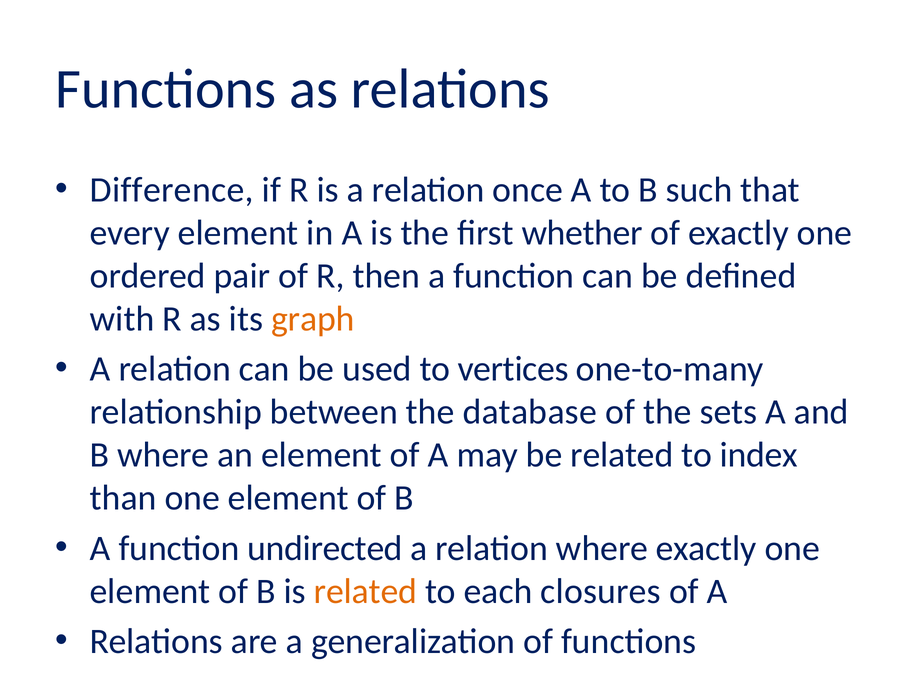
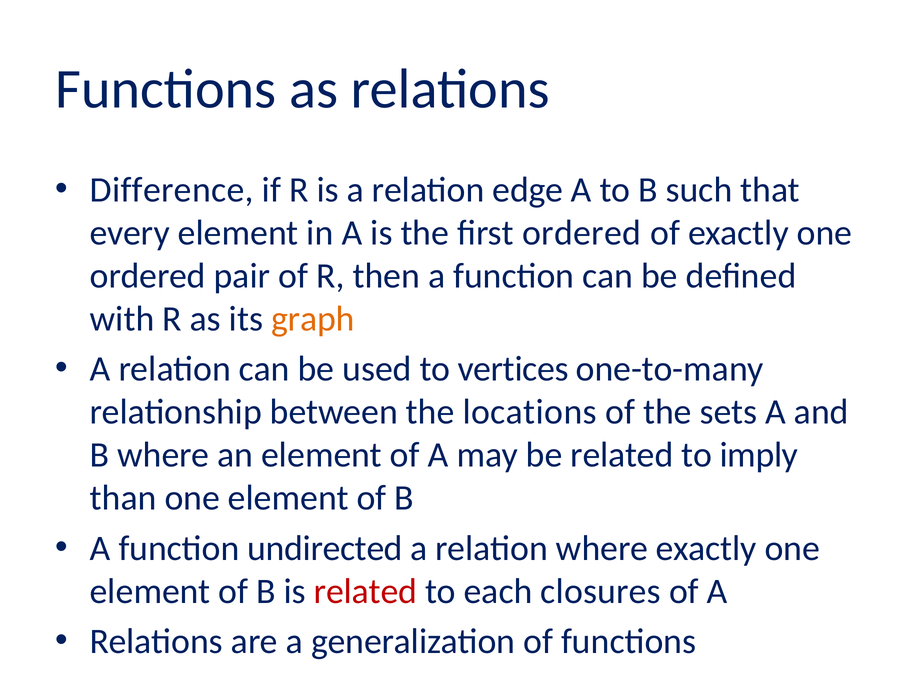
once: once -> edge
first whether: whether -> ordered
database: database -> locations
index: index -> imply
related at (366, 591) colour: orange -> red
